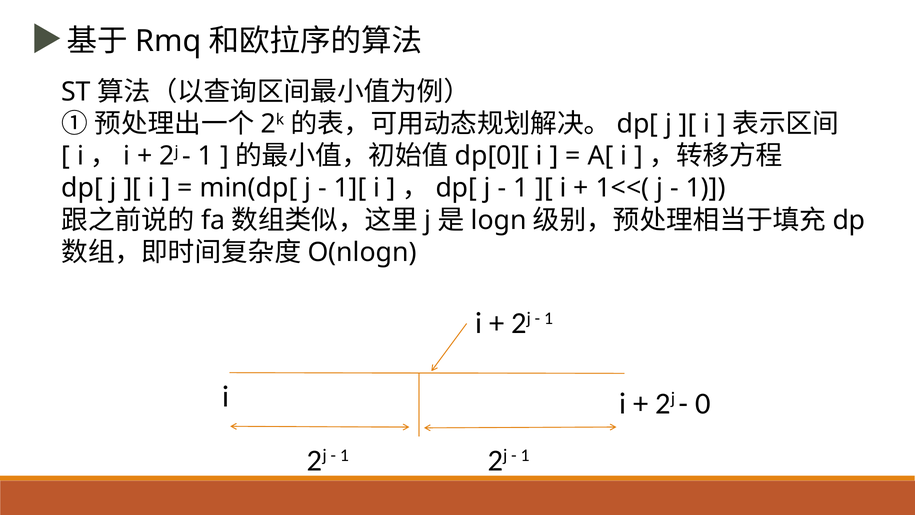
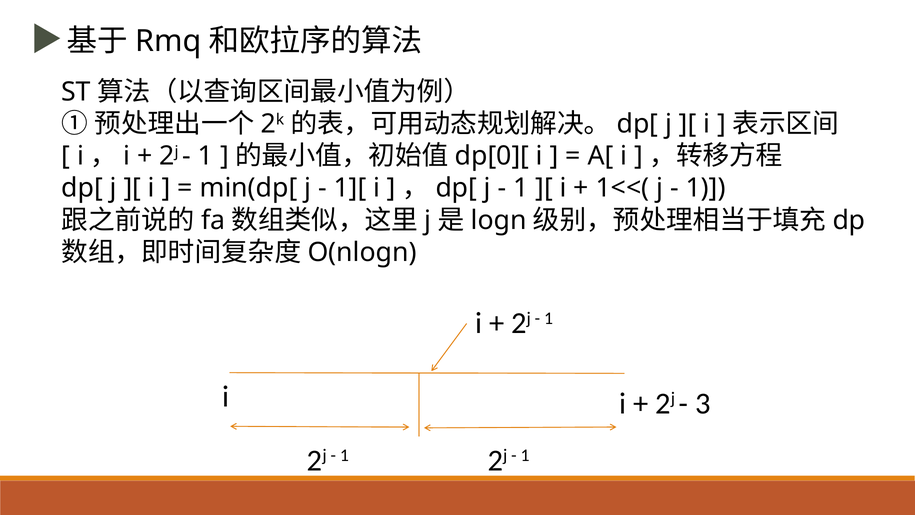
0: 0 -> 3
